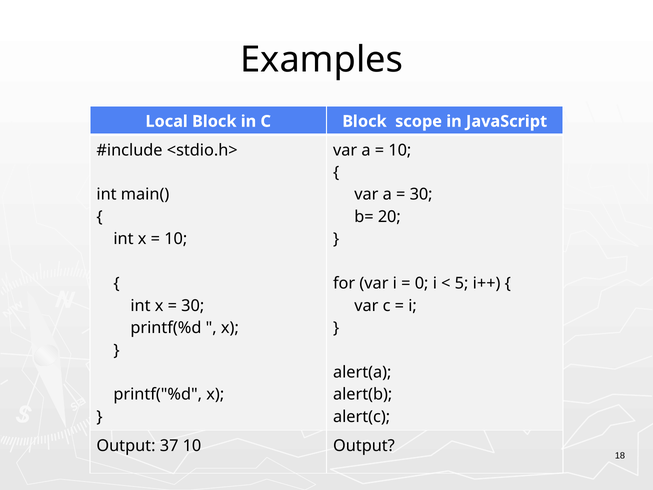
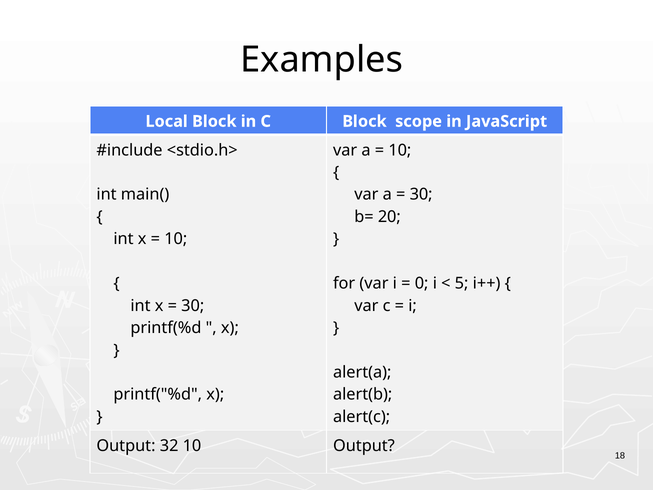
37: 37 -> 32
